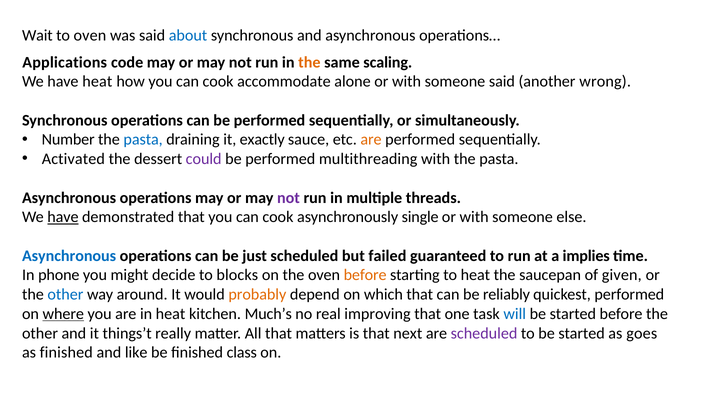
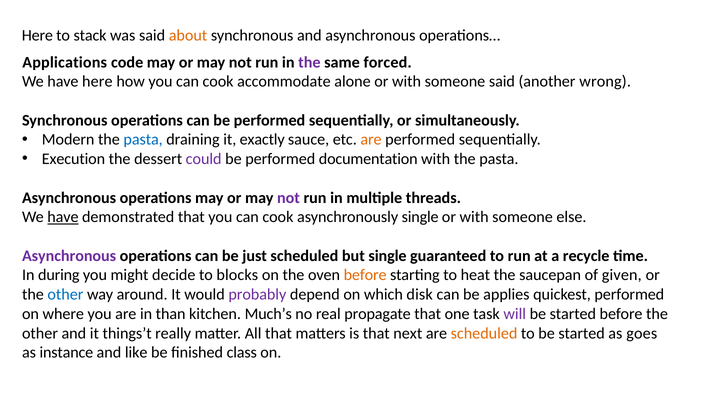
Wait at (37, 36): Wait -> Here
to oven: oven -> stack
about colour: blue -> orange
the at (309, 62) colour: orange -> purple
scaling: scaling -> forced
have heat: heat -> here
Number: Number -> Modern
Activated: Activated -> Execution
multithreading: multithreading -> documentation
Asynchronous at (69, 256) colour: blue -> purple
but failed: failed -> single
implies: implies -> recycle
phone: phone -> during
probably colour: orange -> purple
which that: that -> disk
reliably: reliably -> applies
where underline: present -> none
in heat: heat -> than
improving: improving -> propagate
will colour: blue -> purple
scheduled at (484, 333) colour: purple -> orange
as finished: finished -> instance
